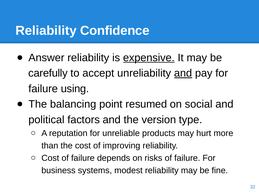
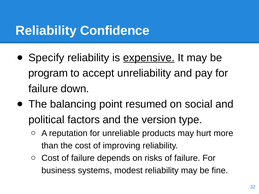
Answer: Answer -> Specify
carefully: carefully -> program
and at (183, 73) underline: present -> none
using: using -> down
